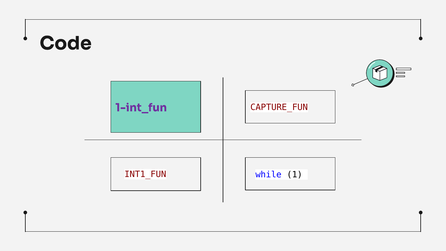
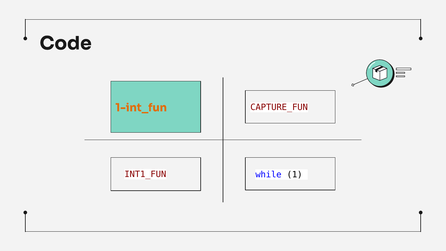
1-int_fun colour: purple -> orange
